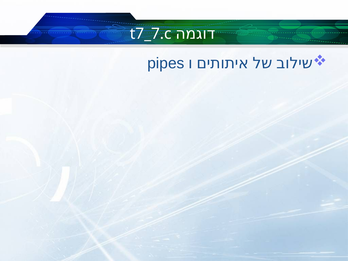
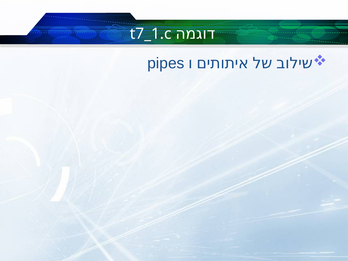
t7_7.c: t7_7.c -> t7_1.c
